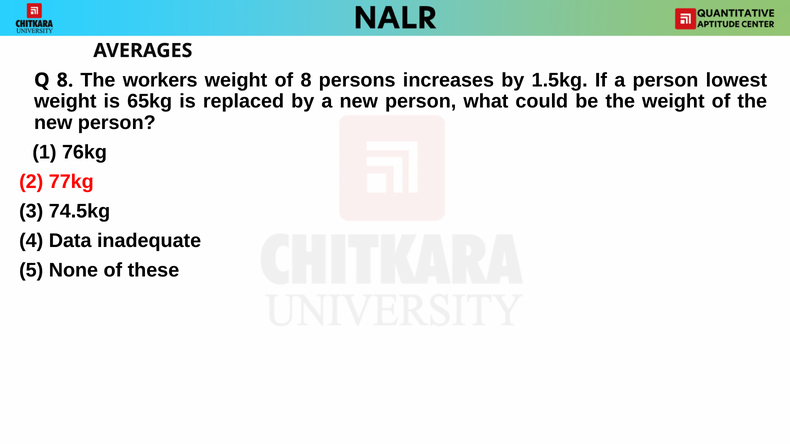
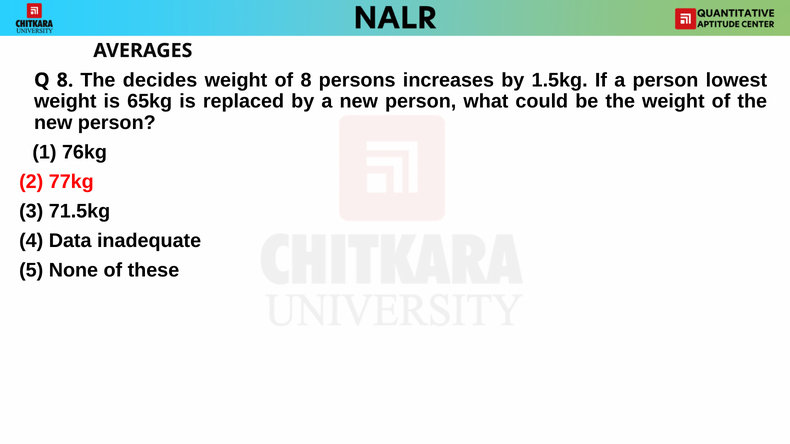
workers: workers -> decides
74.5kg: 74.5kg -> 71.5kg
